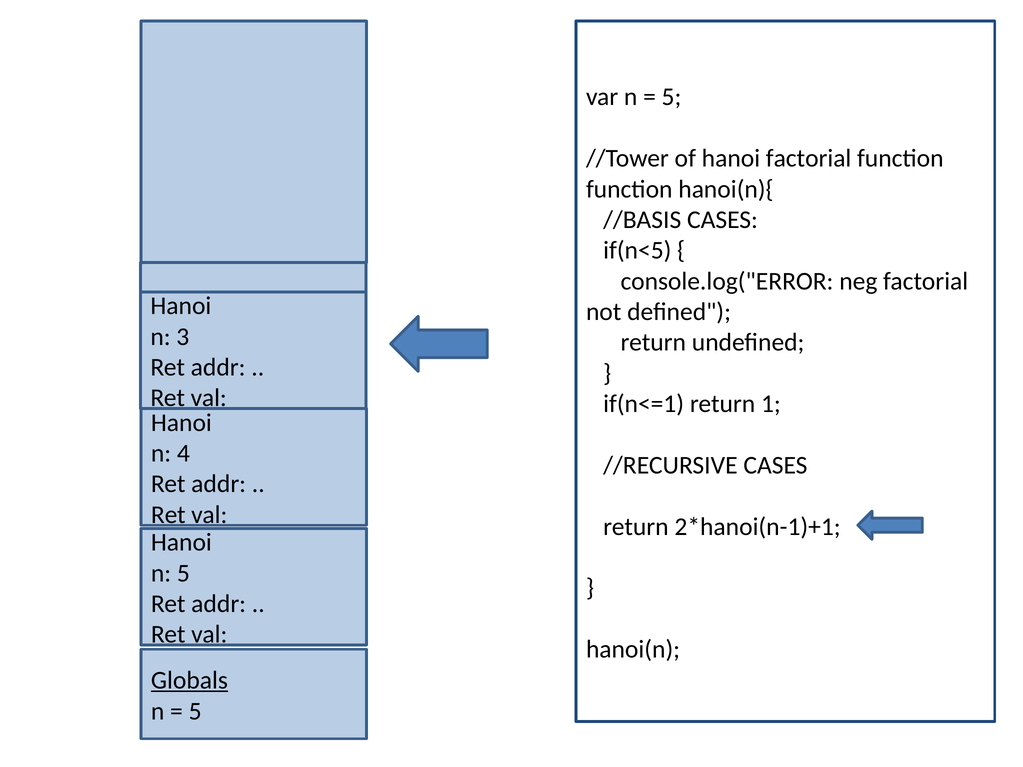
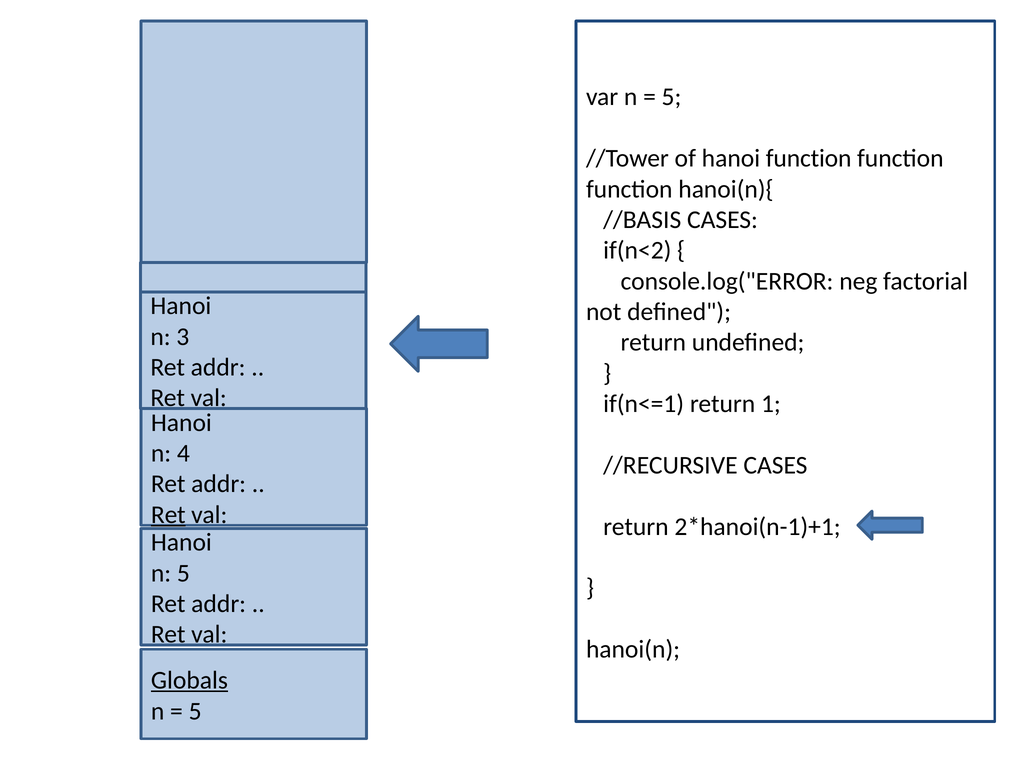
hanoi factorial: factorial -> function
if(n<5: if(n<5 -> if(n<2
Ret at (168, 515) underline: none -> present
